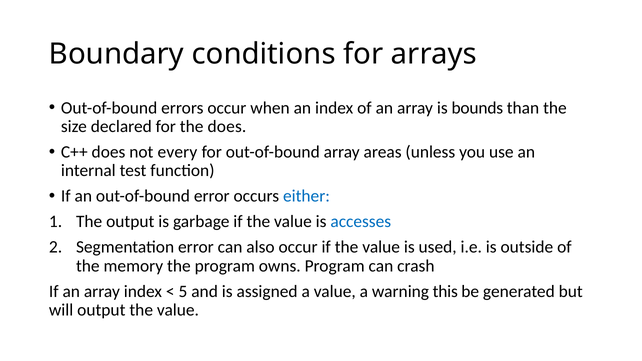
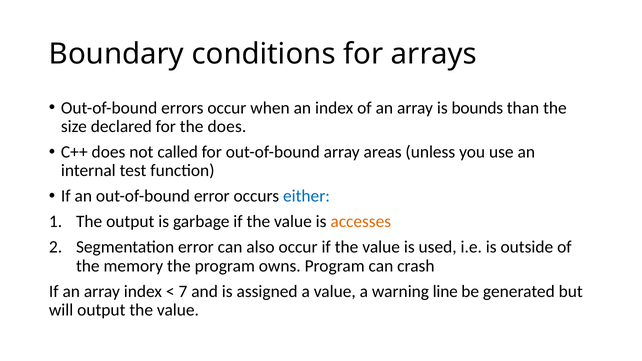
every: every -> called
accesses colour: blue -> orange
5: 5 -> 7
this: this -> line
